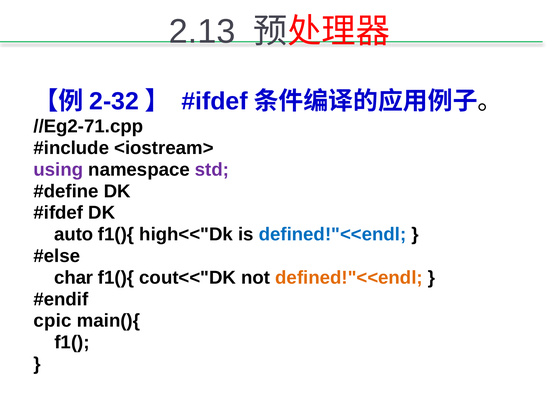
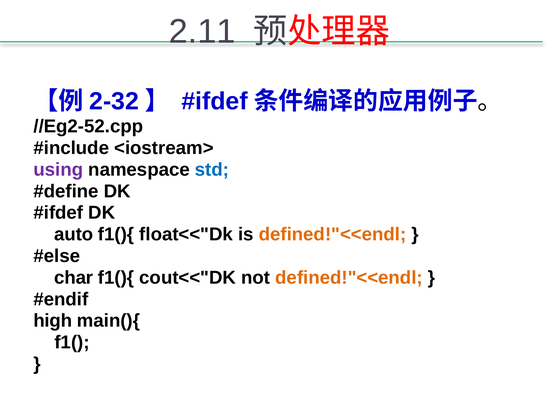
2.13: 2.13 -> 2.11
//Eg2-71.cpp: //Eg2-71.cpp -> //Eg2-52.cpp
std colour: purple -> blue
high<<"Dk: high<<"Dk -> float<<"Dk
defined!"<<endl at (333, 235) colour: blue -> orange
cpic: cpic -> high
